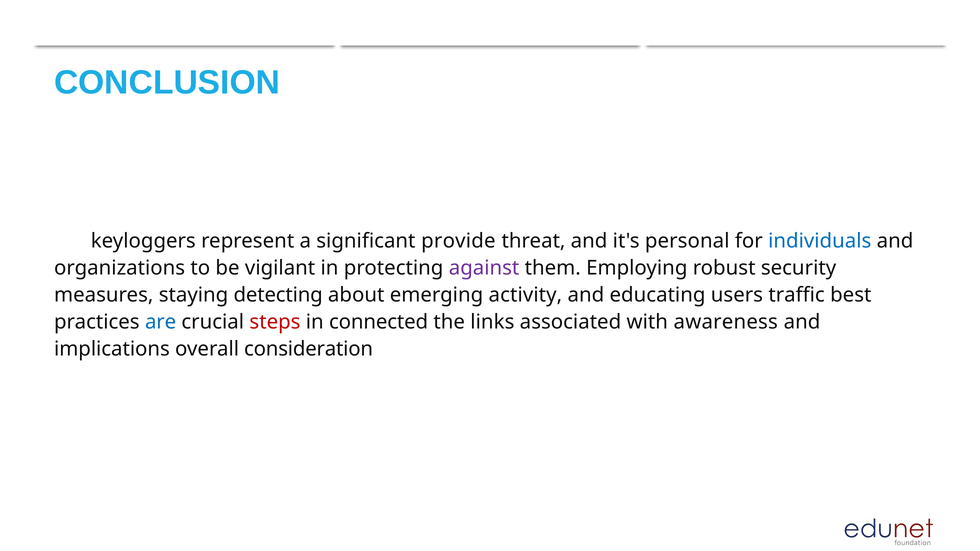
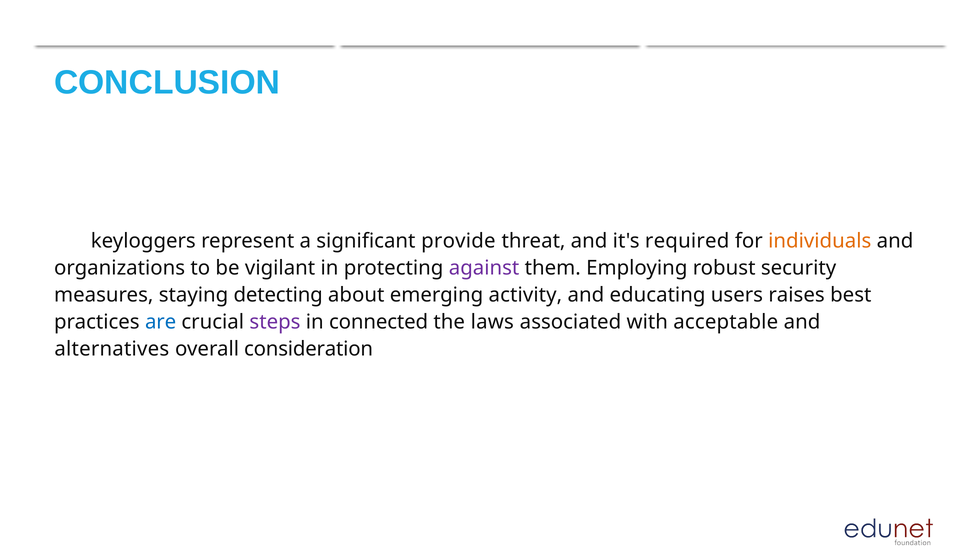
personal: personal -> required
individuals colour: blue -> orange
traffic: traffic -> raises
steps colour: red -> purple
links: links -> laws
awareness: awareness -> acceptable
implications: implications -> alternatives
